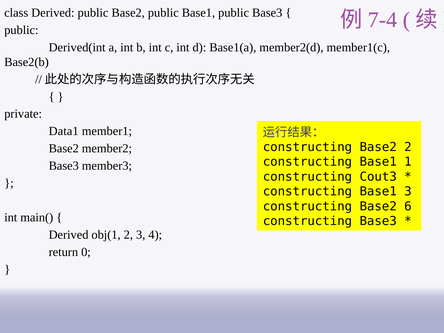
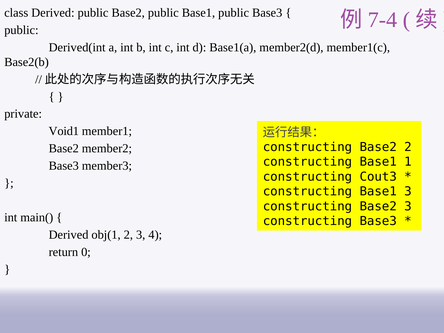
Data1: Data1 -> Void1
Base2 6: 6 -> 3
